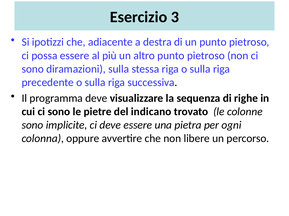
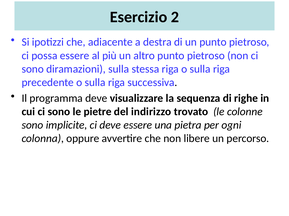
3: 3 -> 2
indicano: indicano -> indirizzo
